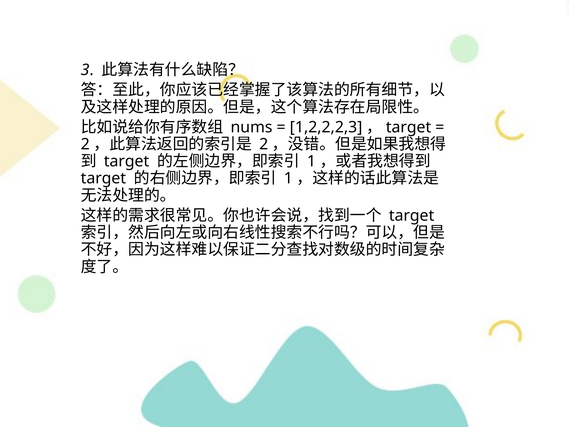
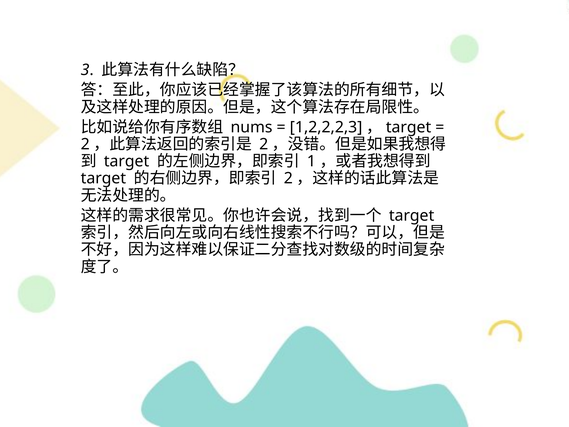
1 at (288, 178): 1 -> 2
